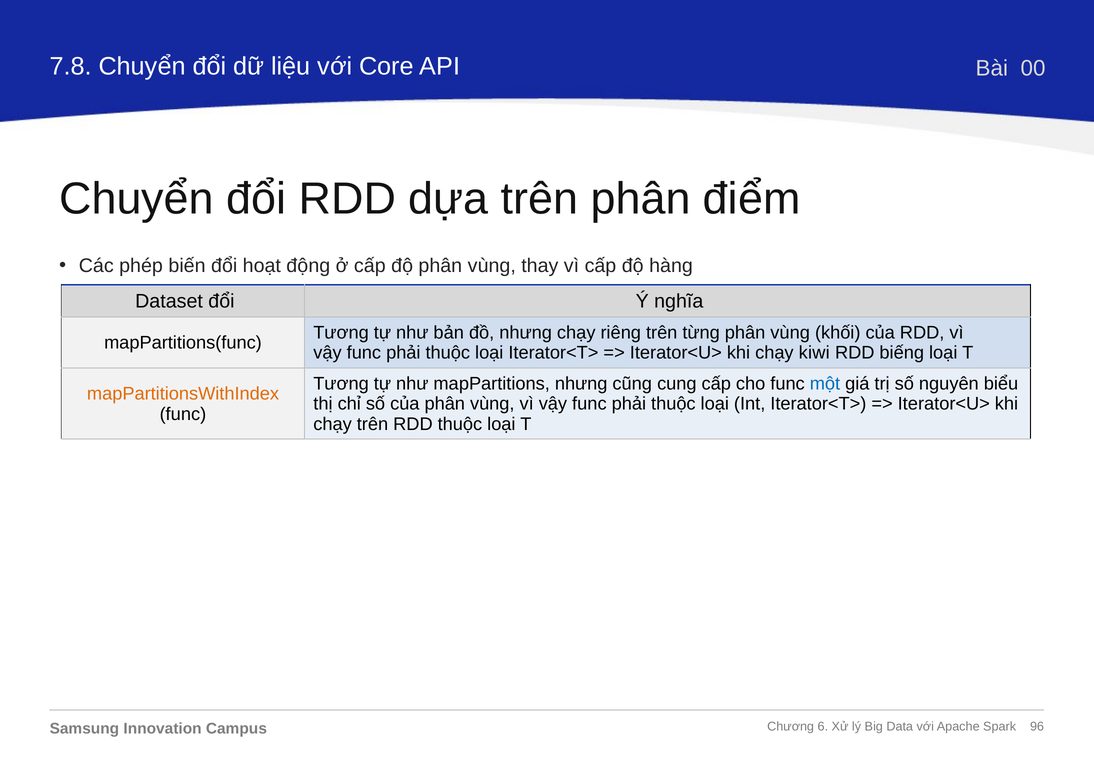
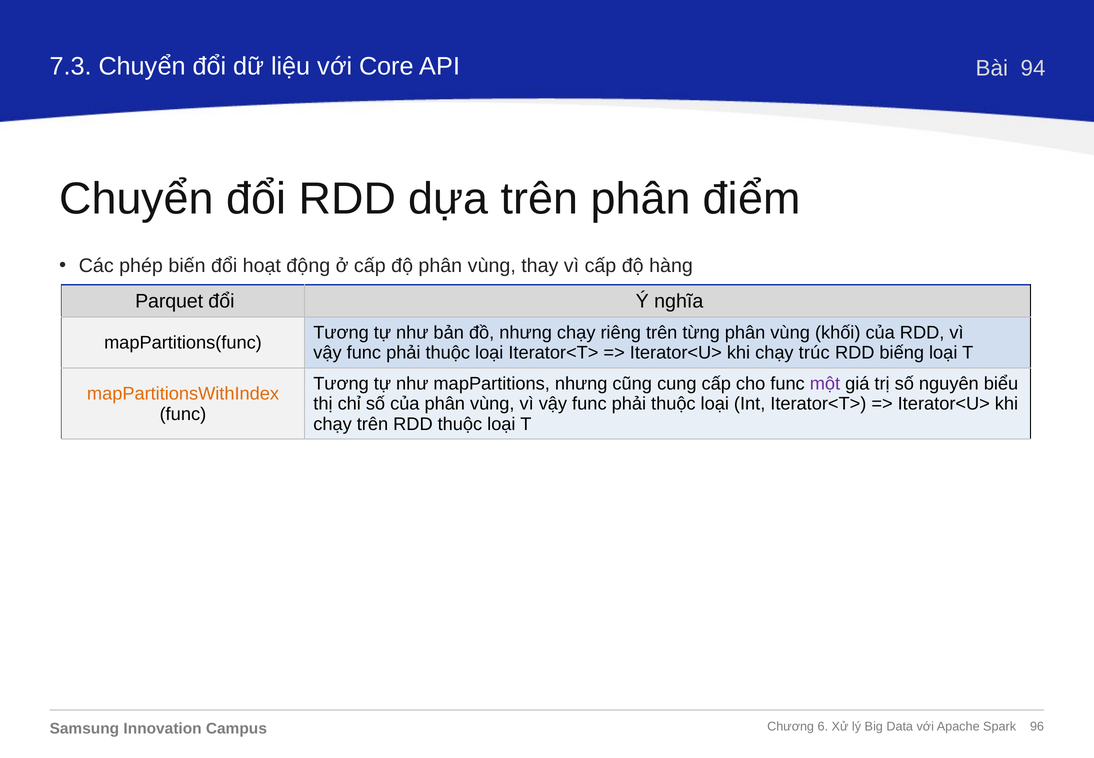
7.8: 7.8 -> 7.3
00: 00 -> 94
Dataset: Dataset -> Parquet
kiwi: kiwi -> trúc
một colour: blue -> purple
